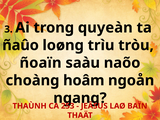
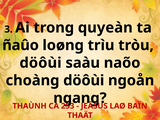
ñoaïn at (41, 63): ñoaïn -> döôùi
choàng hoâm: hoâm -> döôùi
